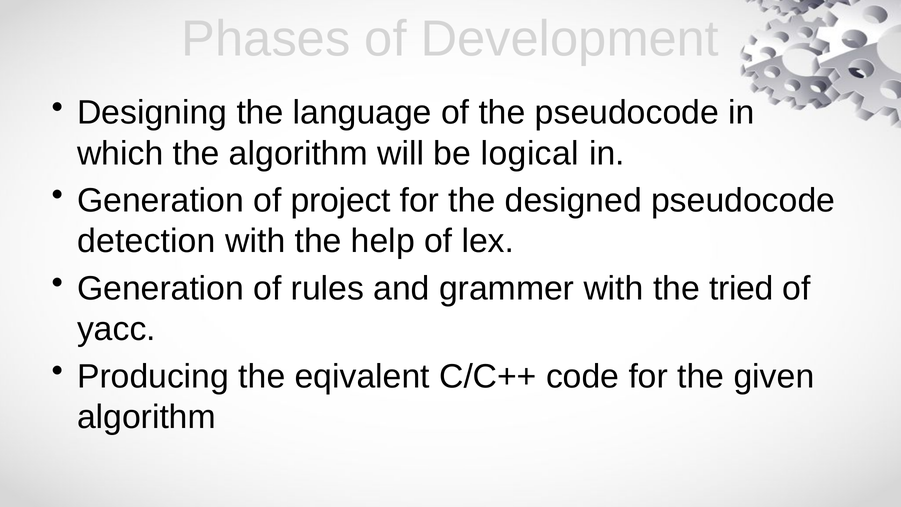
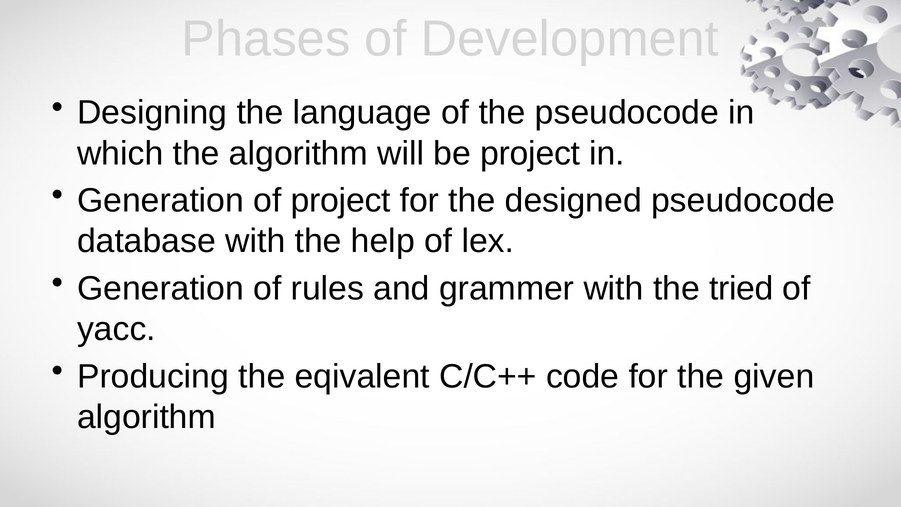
be logical: logical -> project
detection: detection -> database
